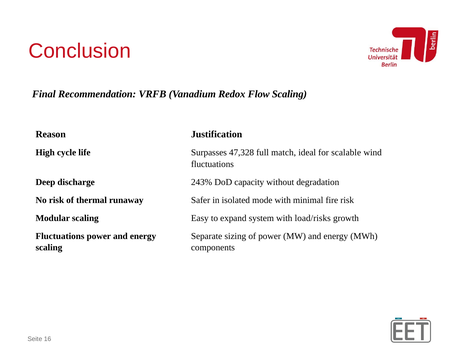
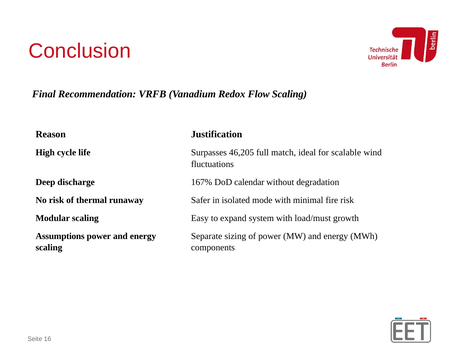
47,328: 47,328 -> 46,205
243%: 243% -> 167%
capacity: capacity -> calendar
load/risks: load/risks -> load/must
Fluctuations at (60, 236): Fluctuations -> Assumptions
